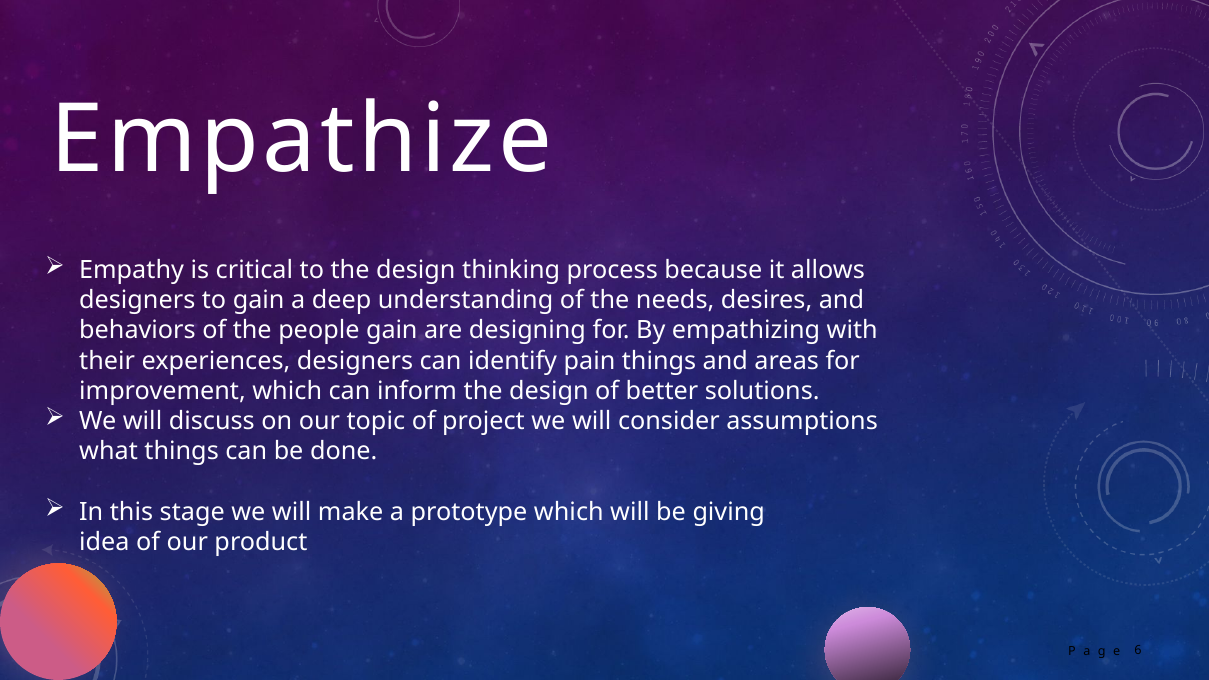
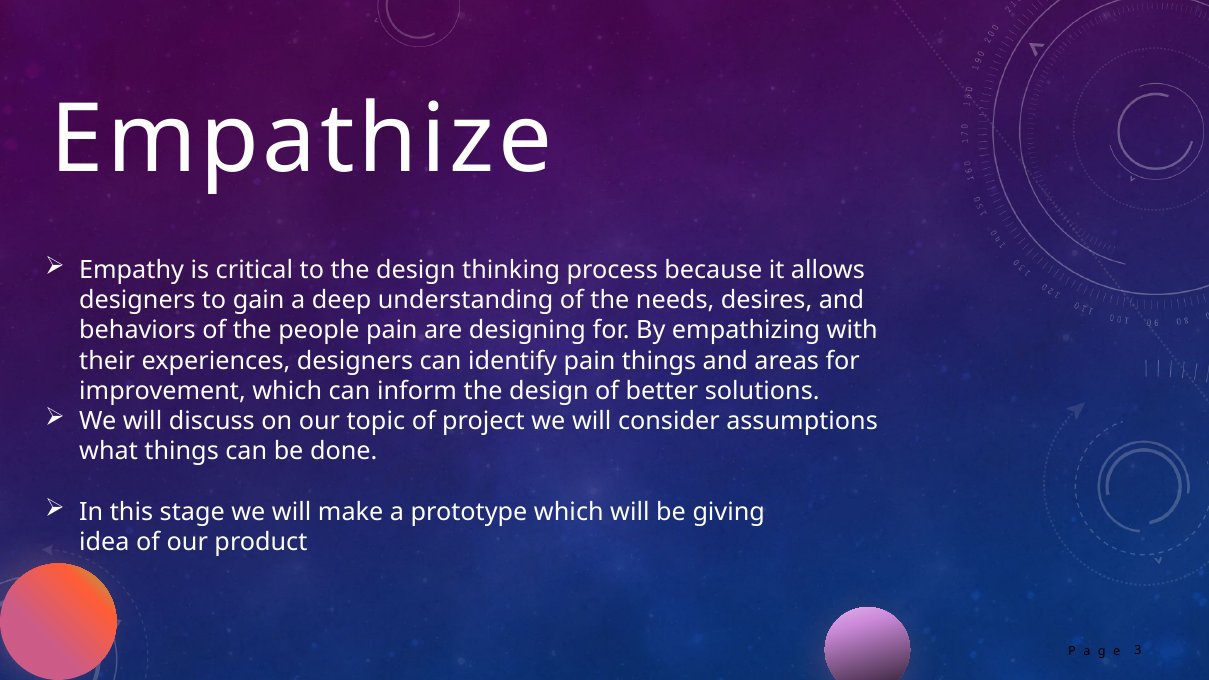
people gain: gain -> pain
6: 6 -> 3
